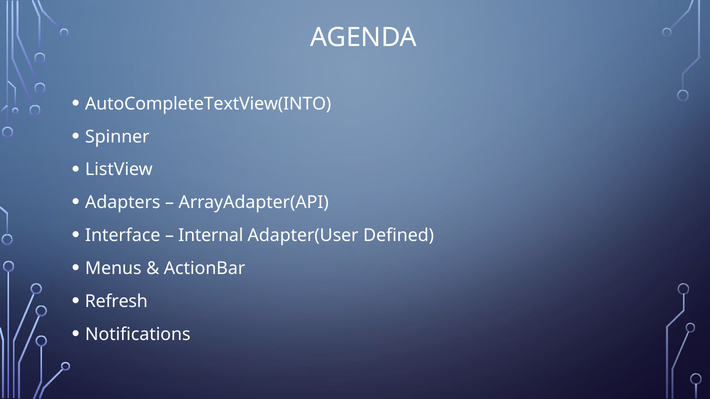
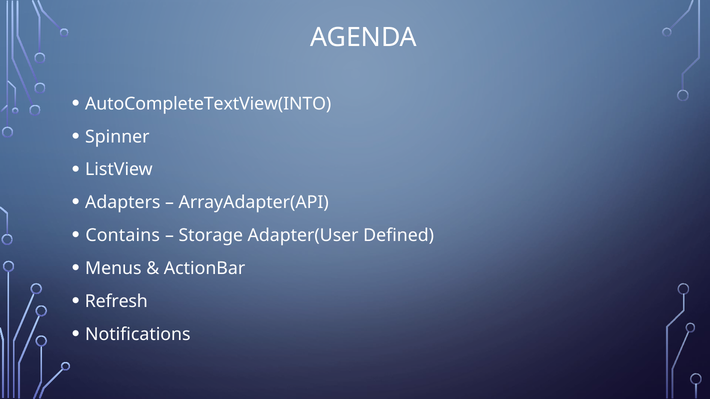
Interface: Interface -> Contains
Internal: Internal -> Storage
